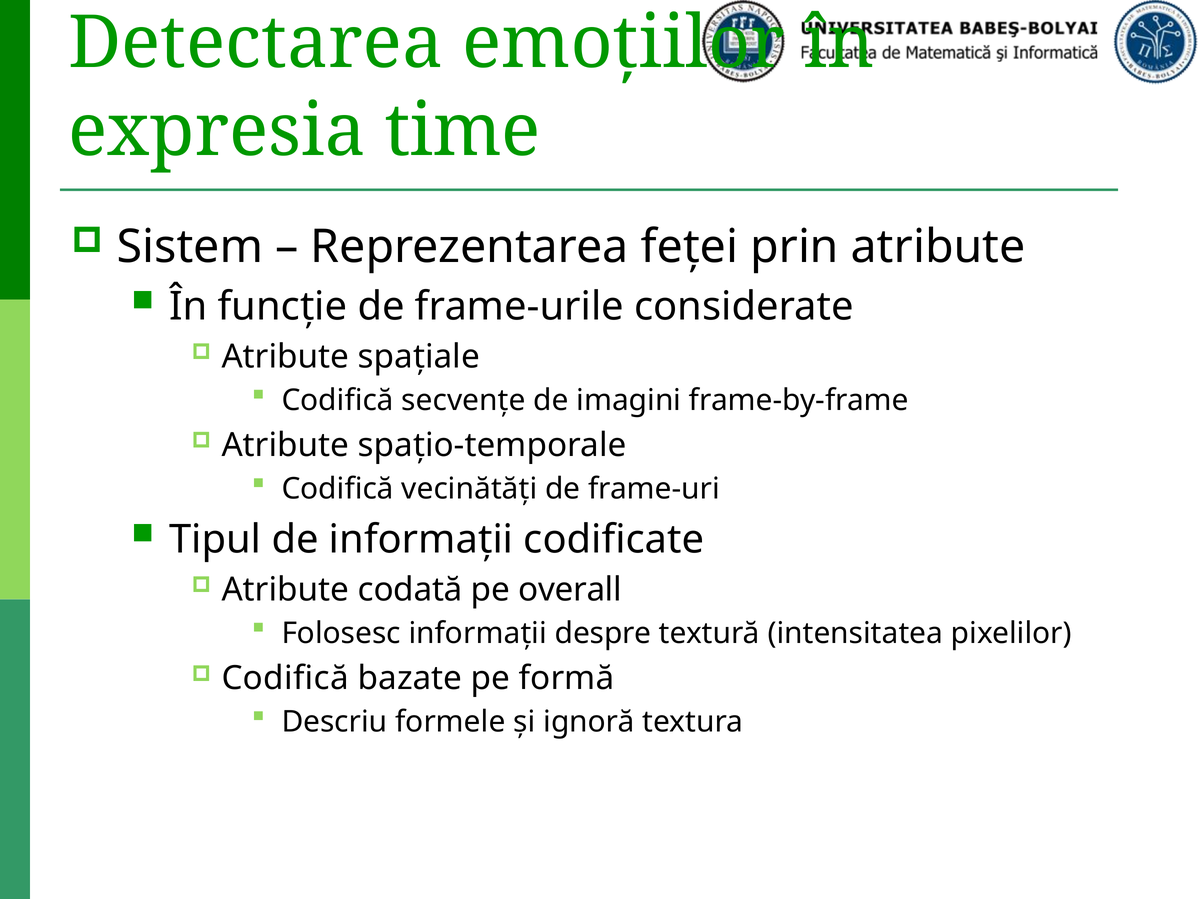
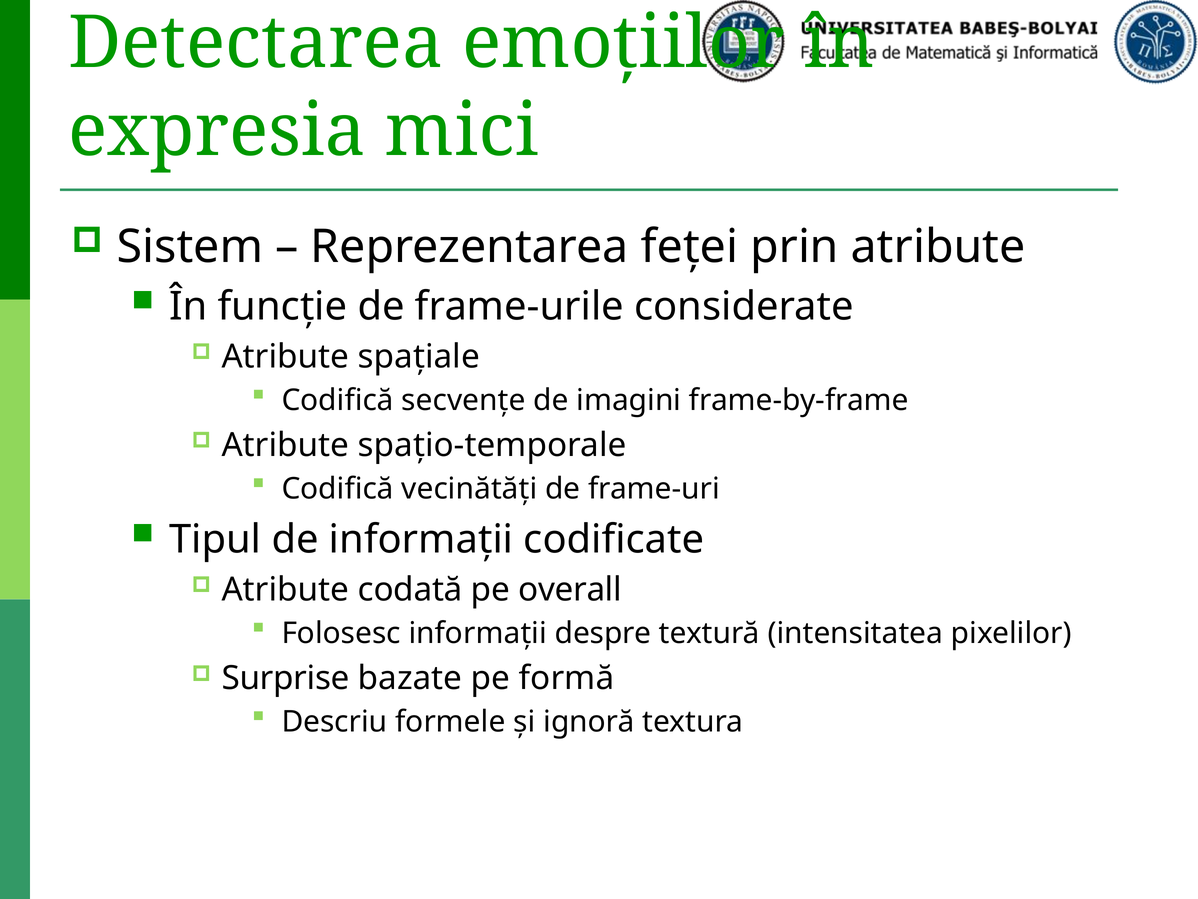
time: time -> mici
Codifică at (285, 678): Codifică -> Surprise
